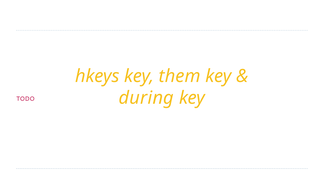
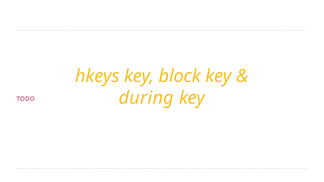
them: them -> block
